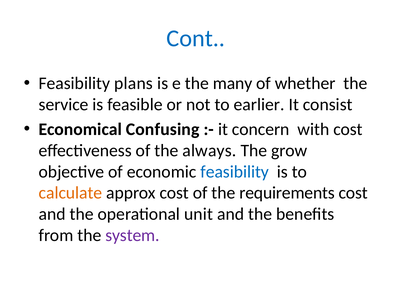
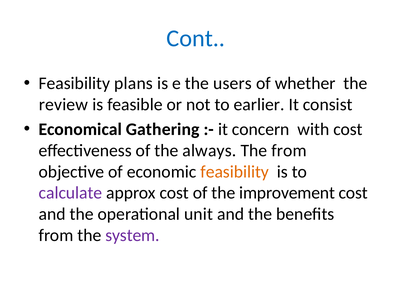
many: many -> users
service: service -> review
Confusing: Confusing -> Gathering
The grow: grow -> from
feasibility at (235, 172) colour: blue -> orange
calculate colour: orange -> purple
requirements: requirements -> improvement
